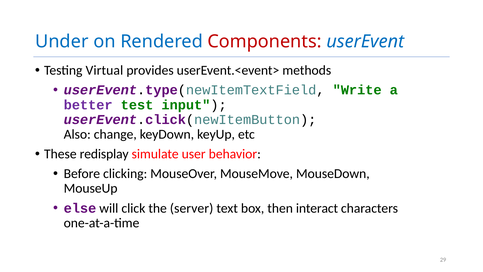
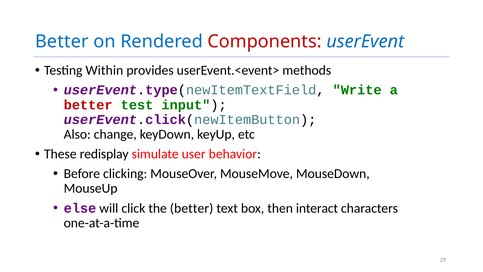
Under at (62, 42): Under -> Better
Virtual: Virtual -> Within
better at (88, 105) colour: purple -> red
the server: server -> better
